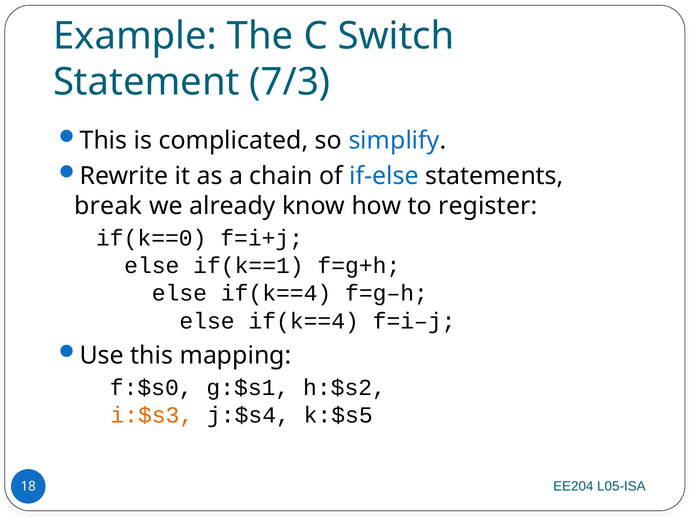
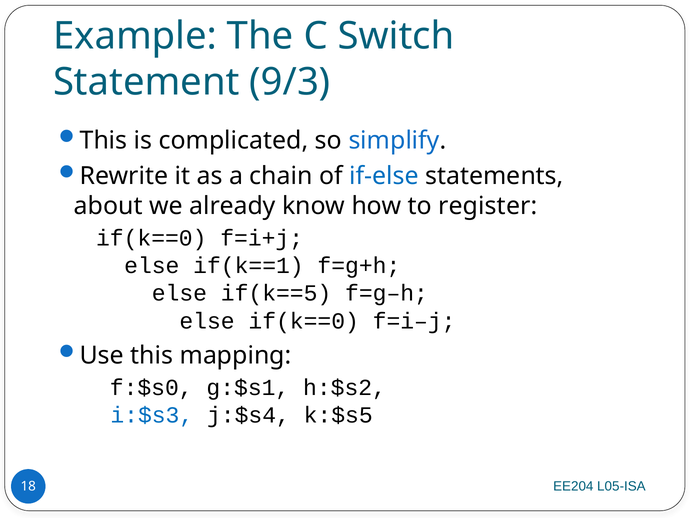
7/3: 7/3 -> 9/3
break: break -> about
if(k==4 at (276, 293): if(k==4 -> if(k==5
if(k==4 at (304, 321): if(k==4 -> if(k==0
i:$s3 colour: orange -> blue
